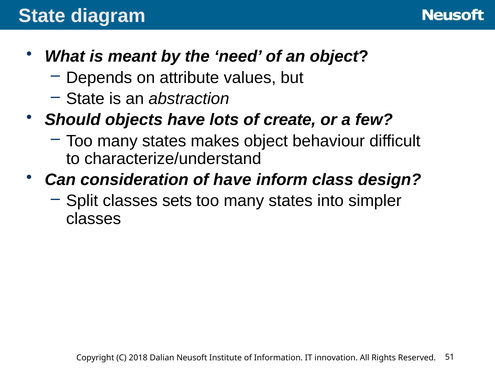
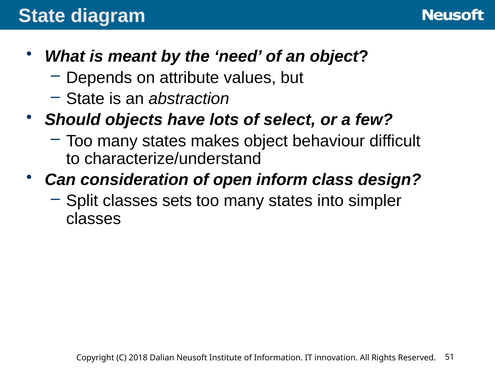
create: create -> select
of have: have -> open
